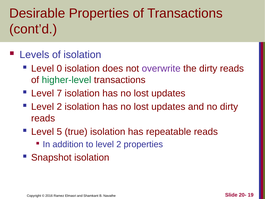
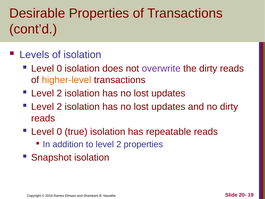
higher-level colour: green -> orange
7 at (59, 93): 7 -> 2
5 at (59, 132): 5 -> 0
